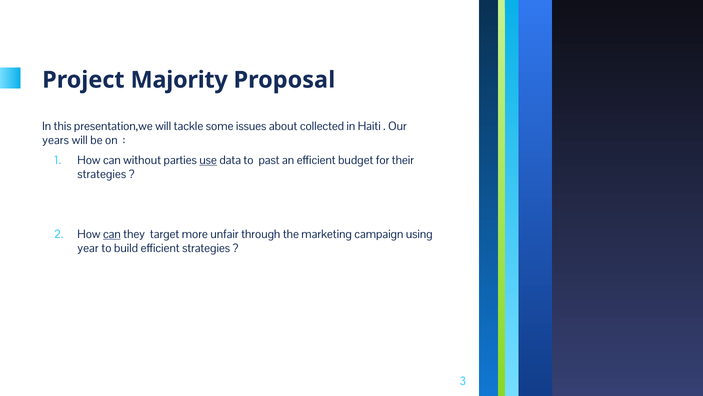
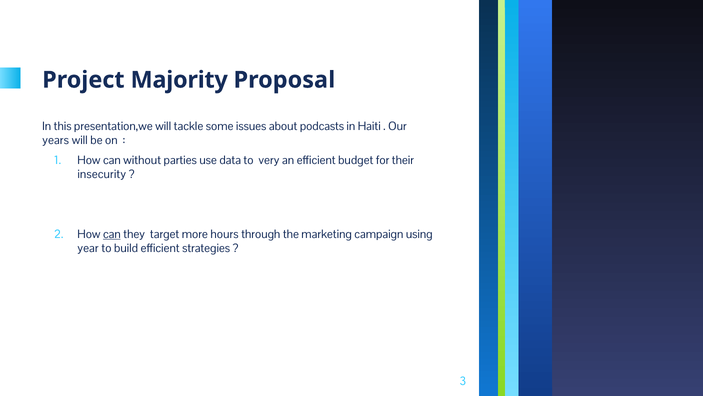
collected: collected -> podcasts
use underline: present -> none
past: past -> very
strategies at (102, 174): strategies -> insecurity
unfair: unfair -> hours
